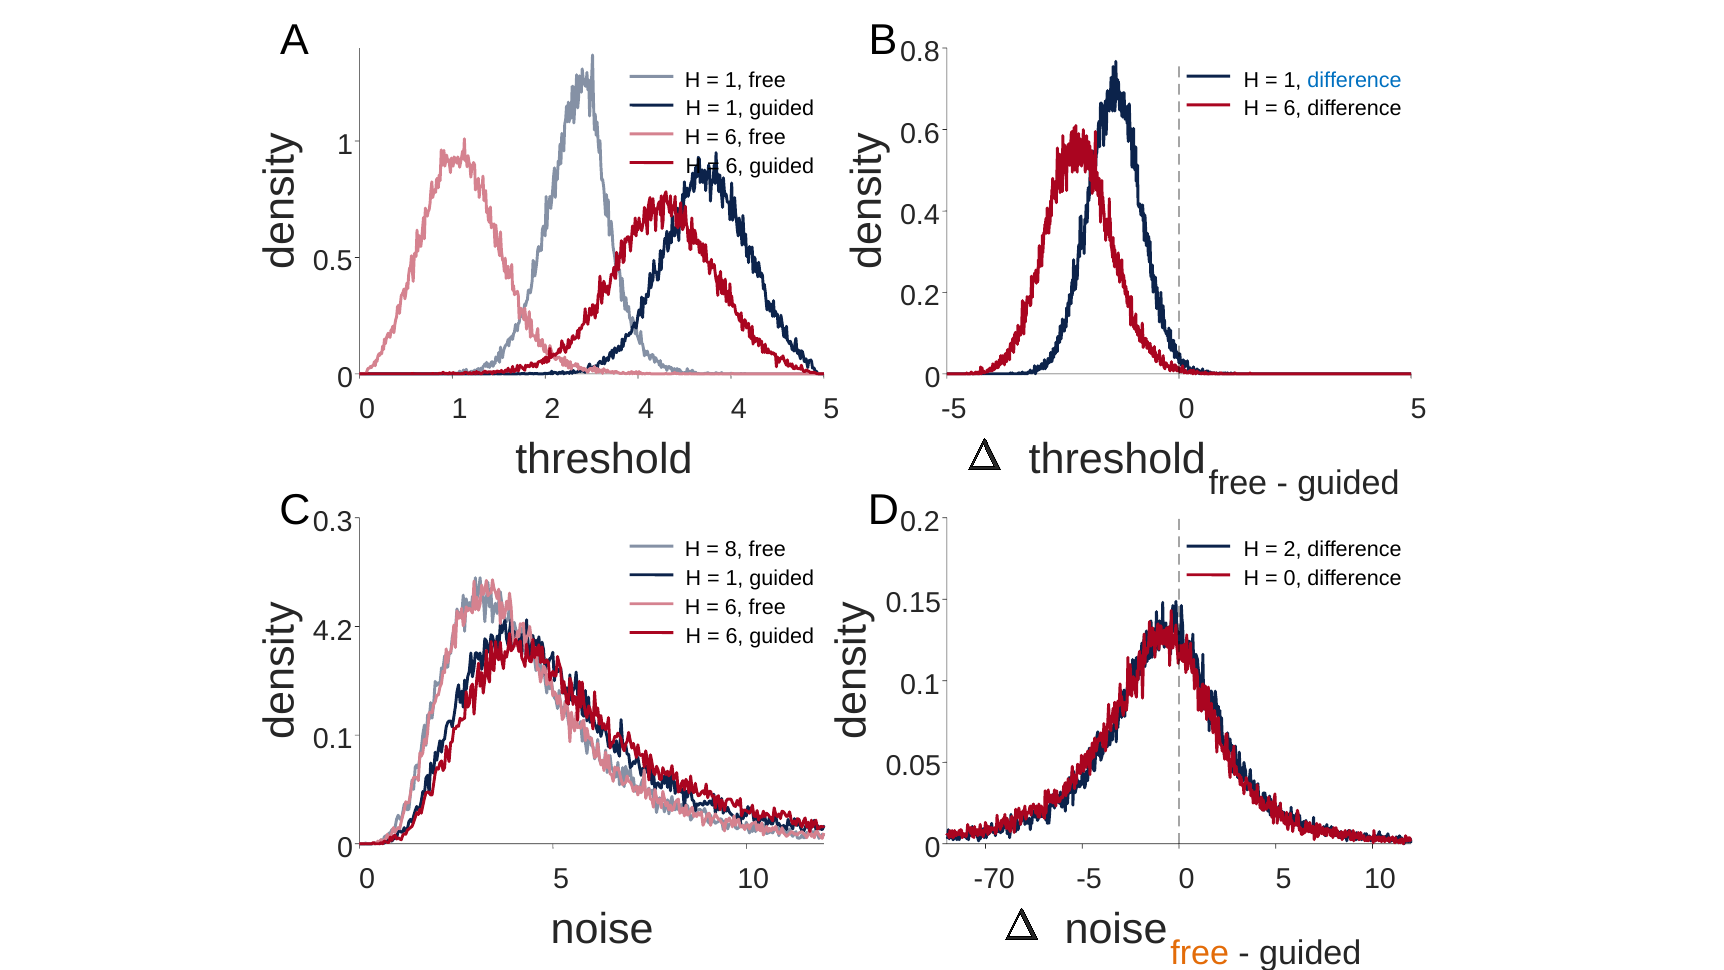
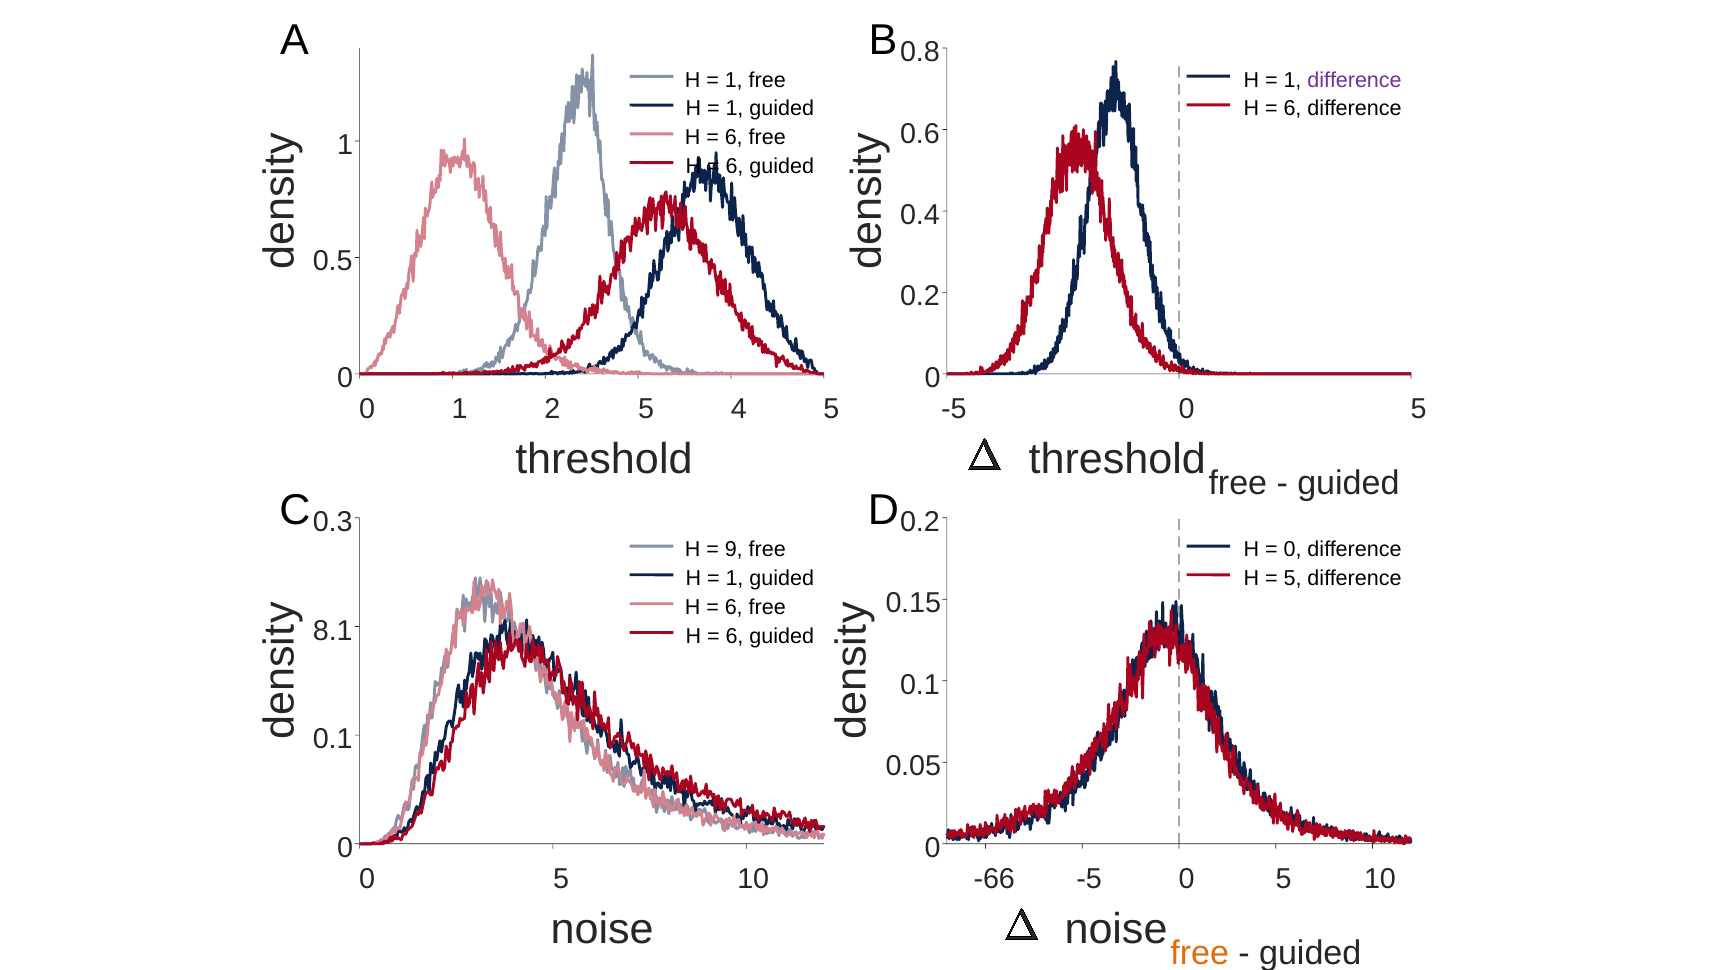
difference at (1355, 80) colour: blue -> purple
2 4: 4 -> 5
8: 8 -> 9
2 at (1293, 550): 2 -> 0
0 at (1293, 578): 0 -> 5
4.2: 4.2 -> 8.1
-70: -70 -> -66
